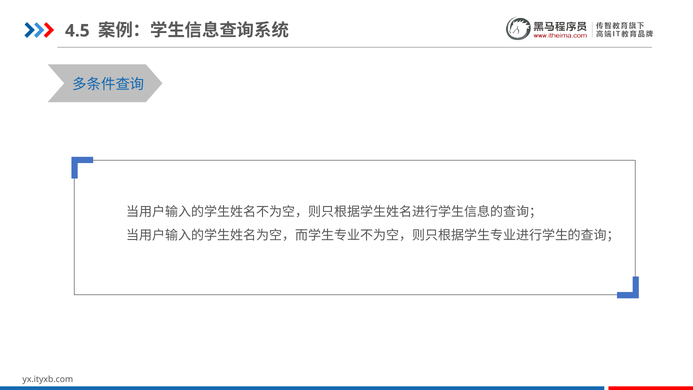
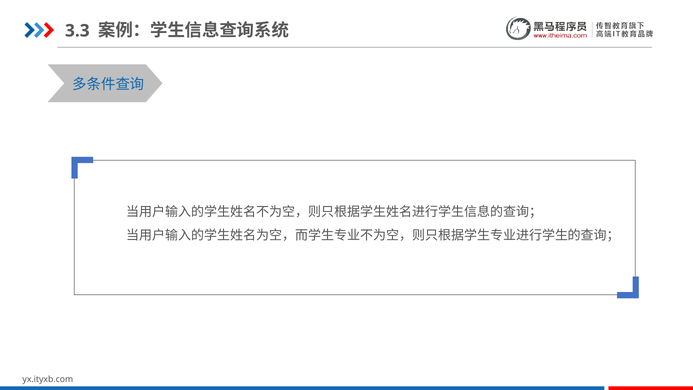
4.5: 4.5 -> 3.3
